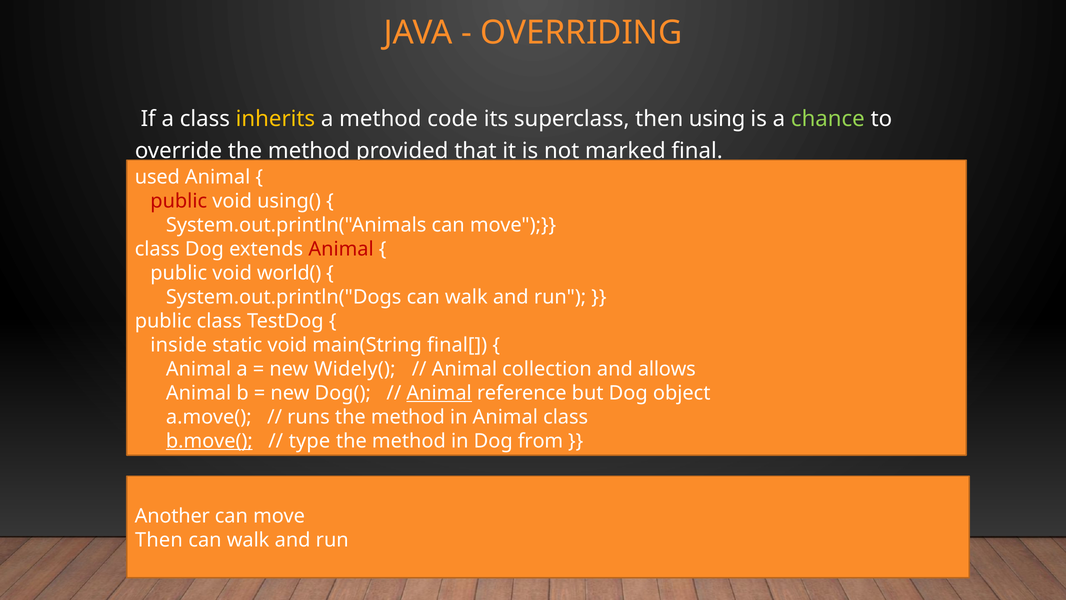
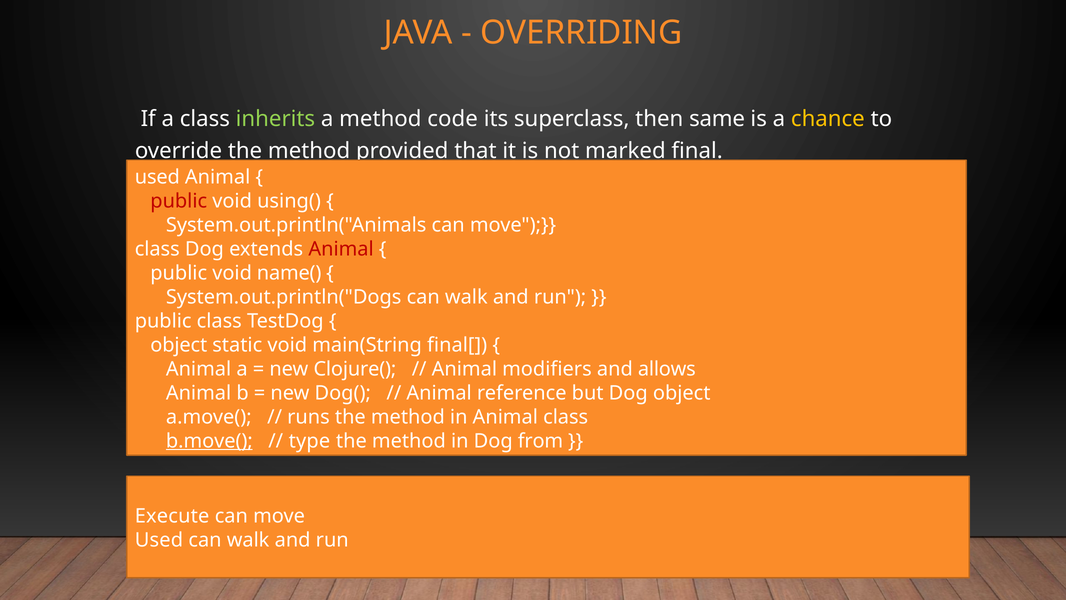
inherits colour: yellow -> light green
using: using -> same
chance colour: light green -> yellow
world(: world( -> name(
inside at (179, 345): inside -> object
Widely(: Widely( -> Clojure(
collection: collection -> modifiers
Animal at (439, 393) underline: present -> none
Another: Another -> Execute
Then at (159, 540): Then -> Used
